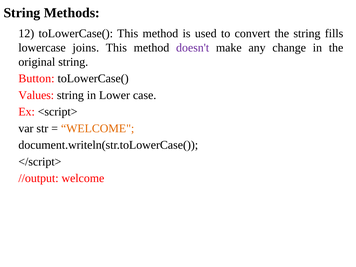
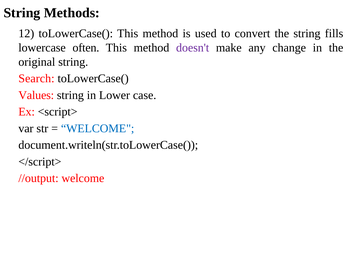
joins: joins -> often
Button: Button -> Search
WELCOME at (98, 128) colour: orange -> blue
